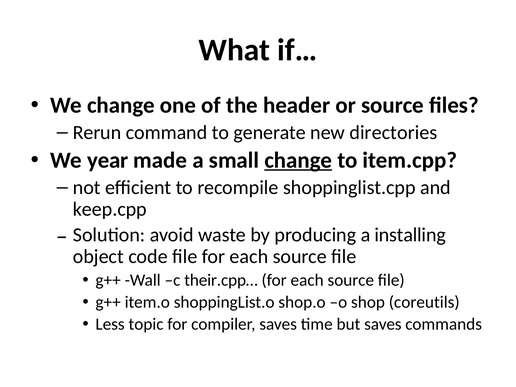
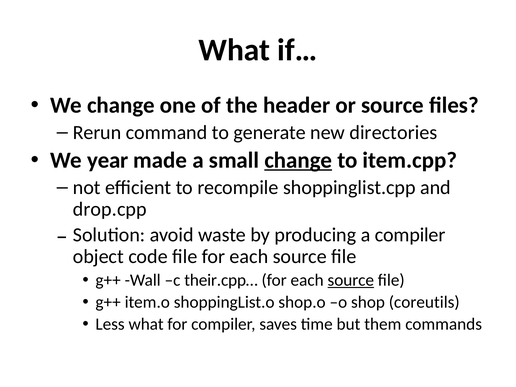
keep.cpp: keep.cpp -> drop.cpp
a installing: installing -> compiler
source at (351, 280) underline: none -> present
Less topic: topic -> what
but saves: saves -> them
